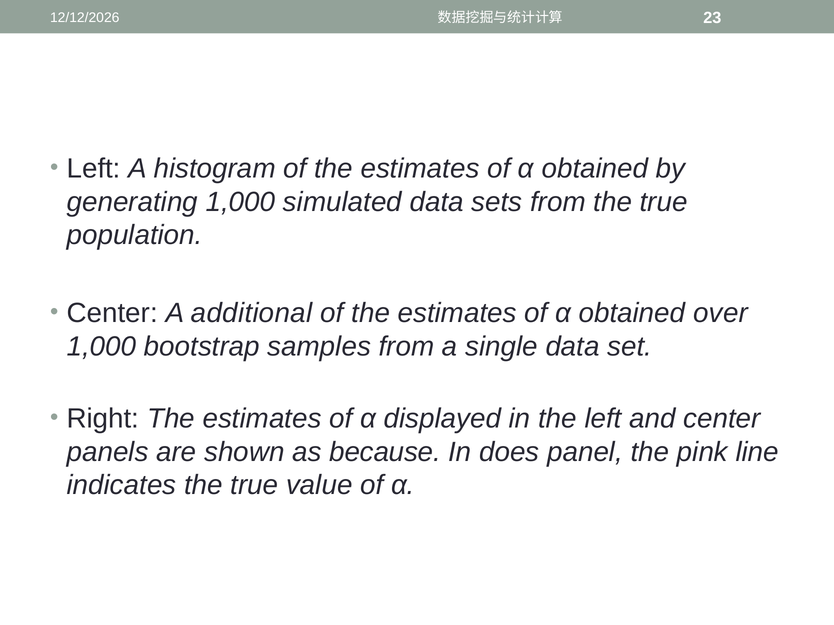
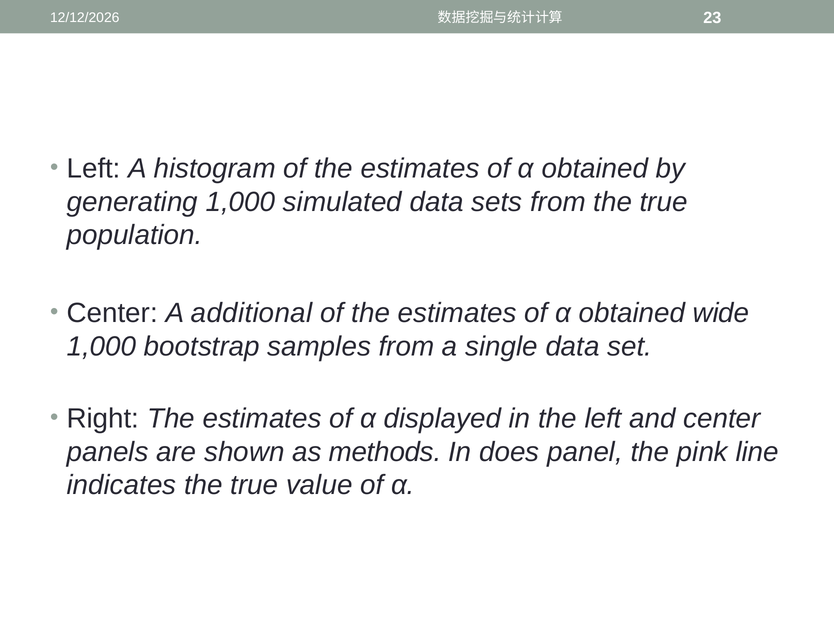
over: over -> wide
because: because -> methods
